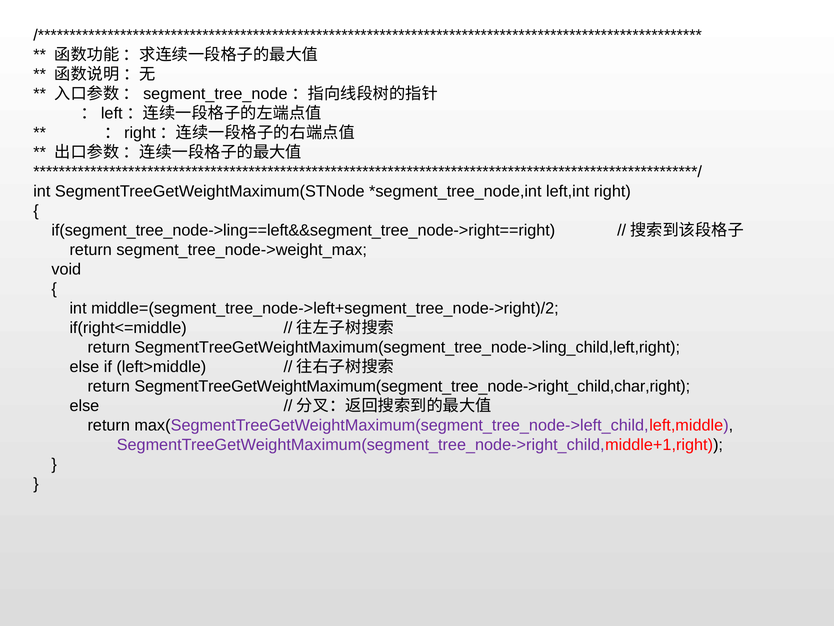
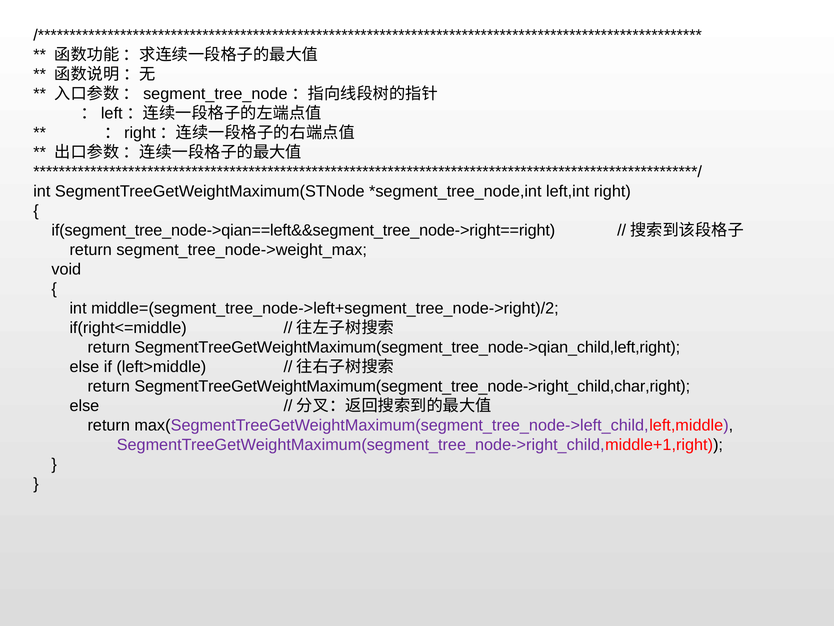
if(segment_tree_node->ling==left&&segment_tree_node->right==right: if(segment_tree_node->ling==left&&segment_tree_node->right==right -> if(segment_tree_node->qian==left&&segment_tree_node->right==right
SegmentTreeGetWeightMaximum(segment_tree_node->ling_child,left,right: SegmentTreeGetWeightMaximum(segment_tree_node->ling_child,left,right -> SegmentTreeGetWeightMaximum(segment_tree_node->qian_child,left,right
